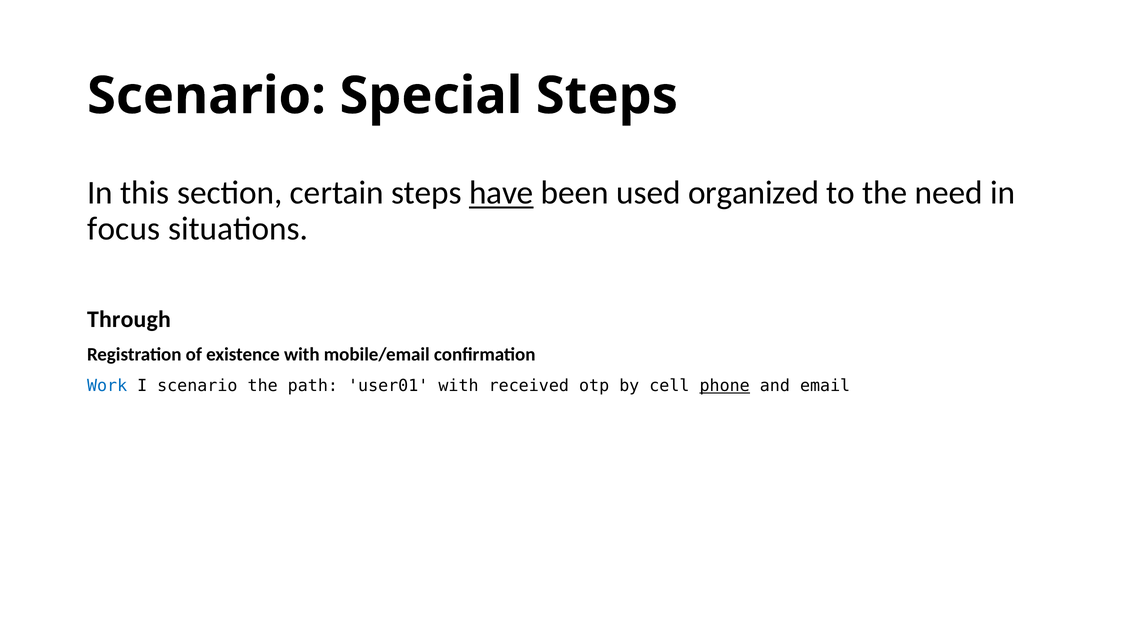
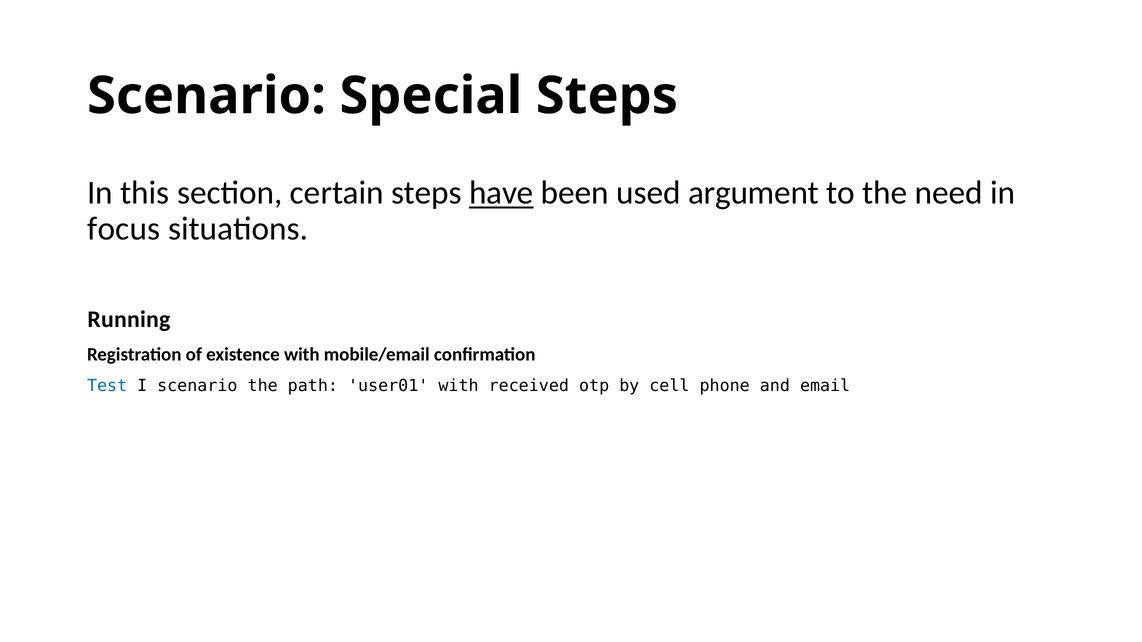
organized: organized -> argument
Through: Through -> Running
Work: Work -> Test
phone underline: present -> none
